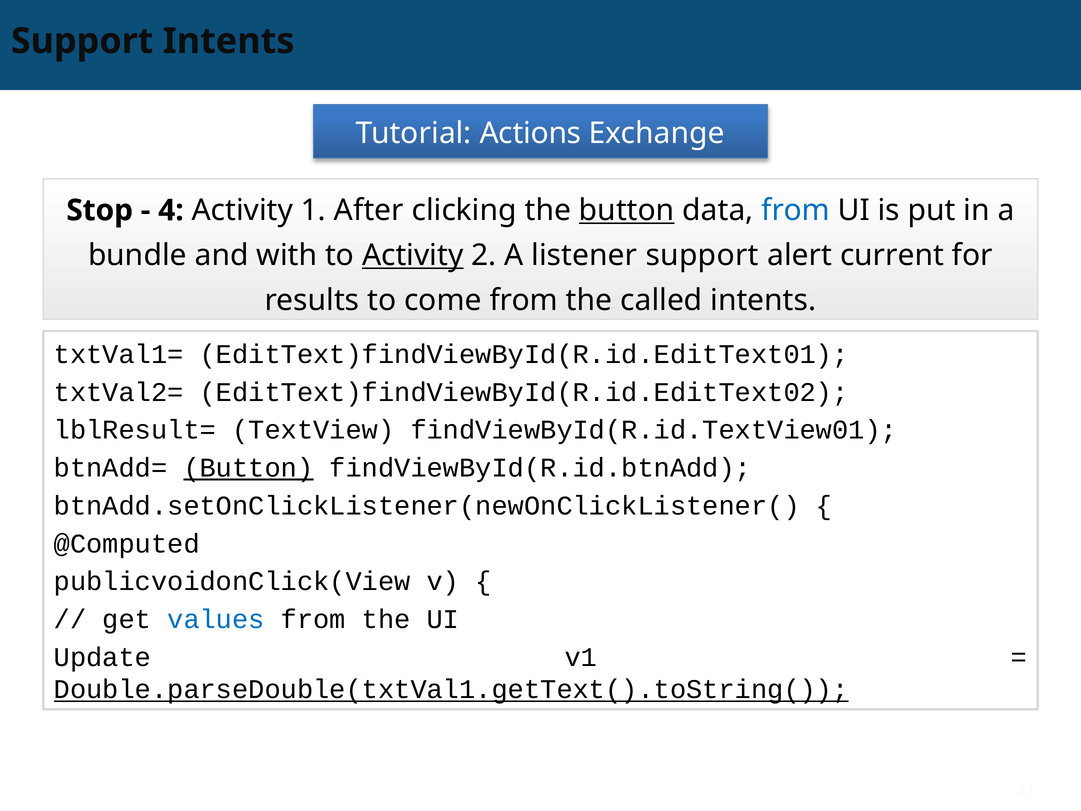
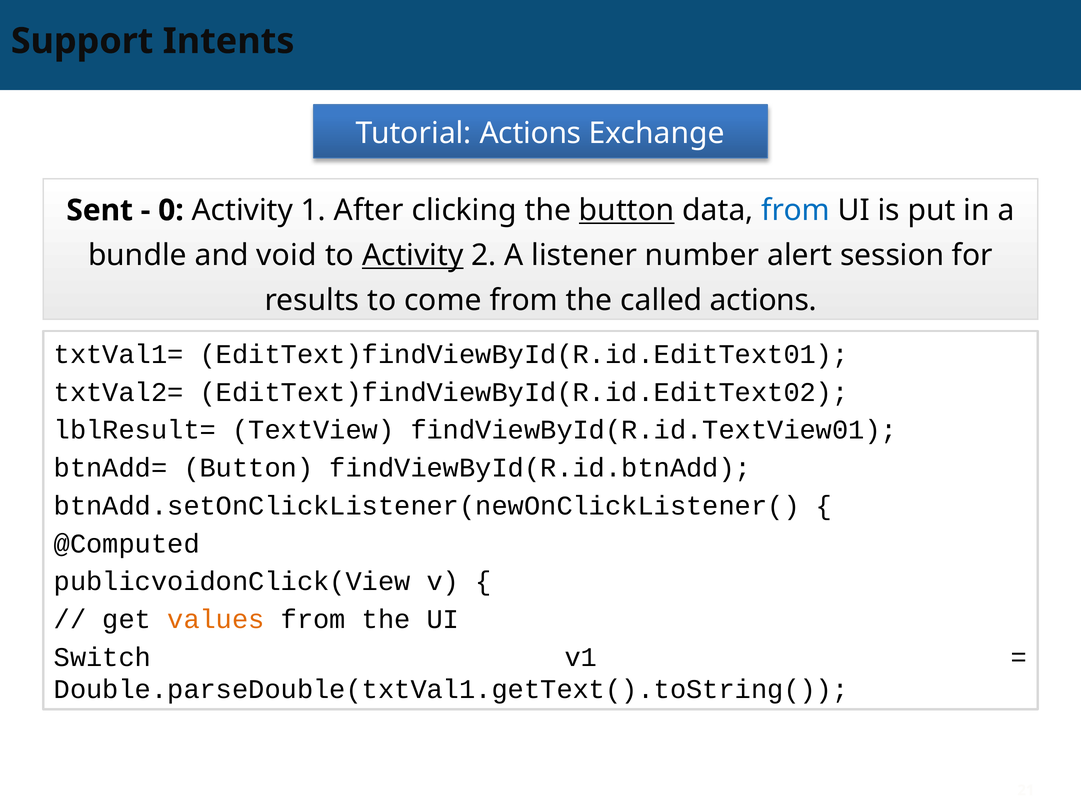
Stop: Stop -> Sent
4: 4 -> 0
with: with -> void
listener support: support -> number
current: current -> session
called intents: intents -> actions
Button at (248, 468) underline: present -> none
values colour: blue -> orange
Update: Update -> Switch
Double.parseDouble(txtVal1.getText().toString( underline: present -> none
